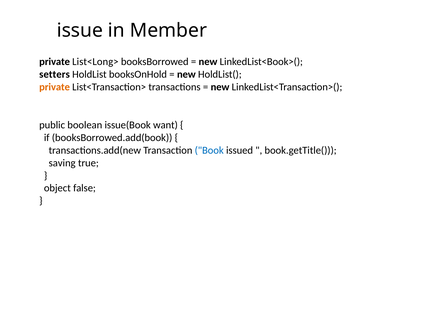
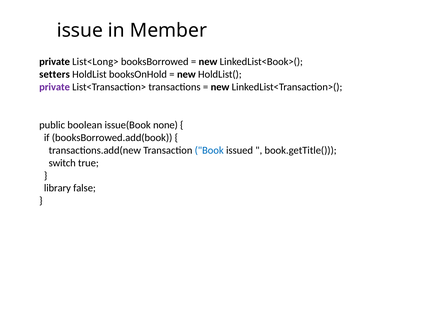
private at (55, 87) colour: orange -> purple
want: want -> none
saving: saving -> switch
object: object -> library
